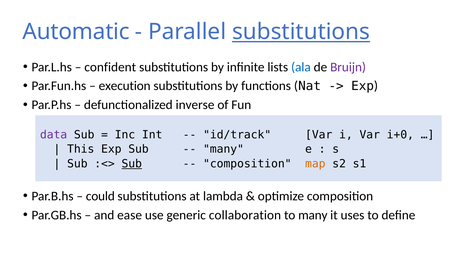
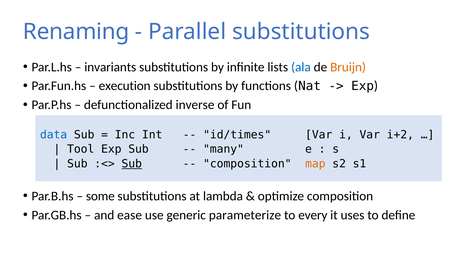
Automatic: Automatic -> Renaming
substitutions at (301, 32) underline: present -> none
confident: confident -> invariants
Bruijn colour: purple -> orange
data colour: purple -> blue
id/track: id/track -> id/times
i+0: i+0 -> i+2
This: This -> Tool
could: could -> some
collaboration: collaboration -> parameterize
to many: many -> every
